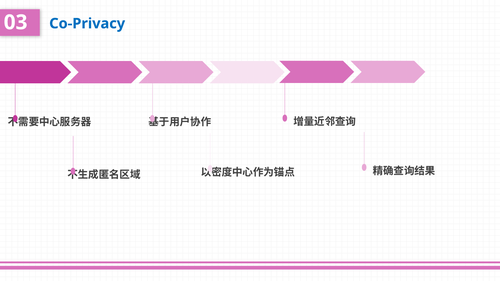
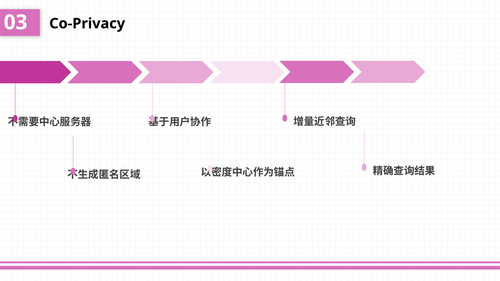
Co-Privacy colour: blue -> black
